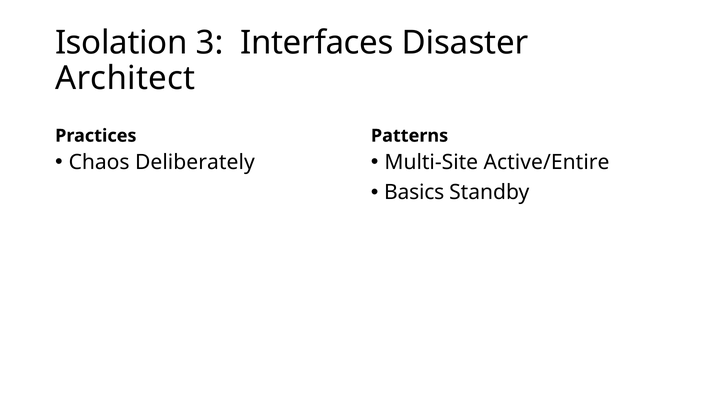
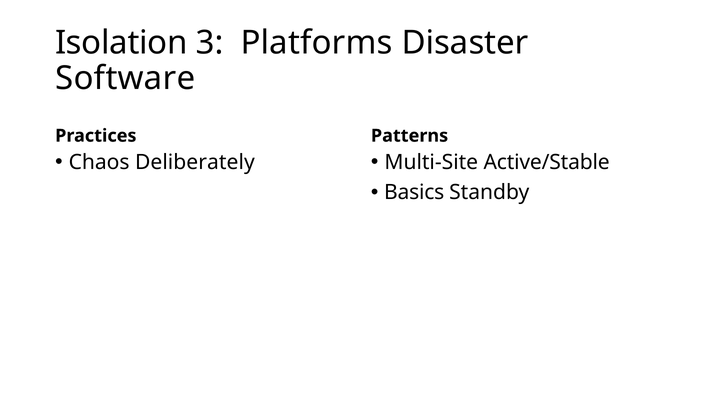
Interfaces: Interfaces -> Platforms
Architect: Architect -> Software
Active/Entire: Active/Entire -> Active/Stable
